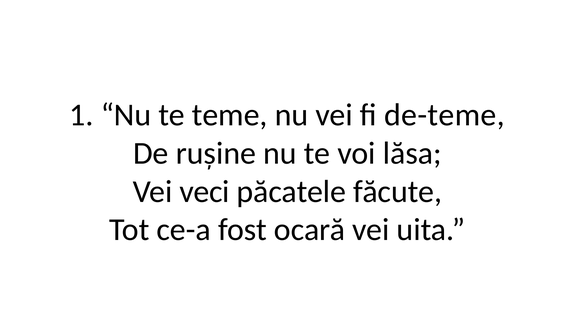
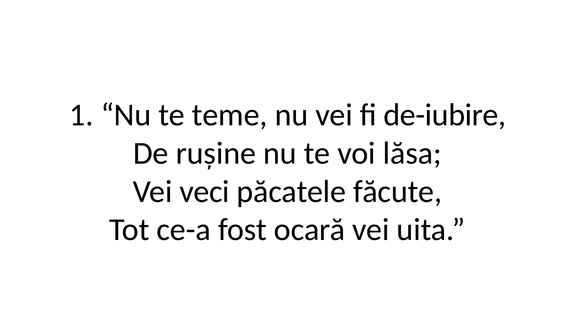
de-teme: de-teme -> de-iubire
